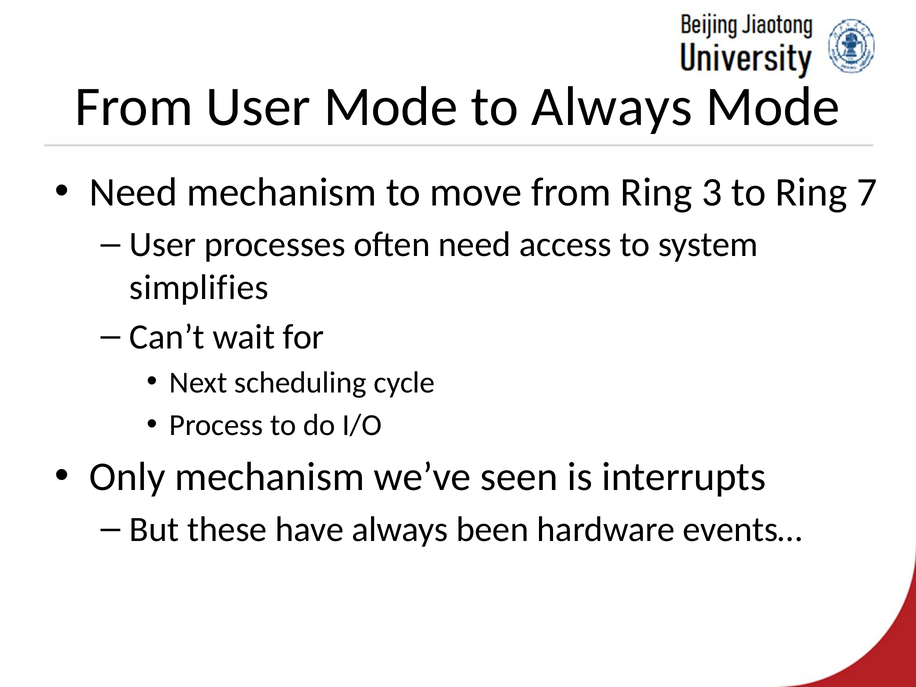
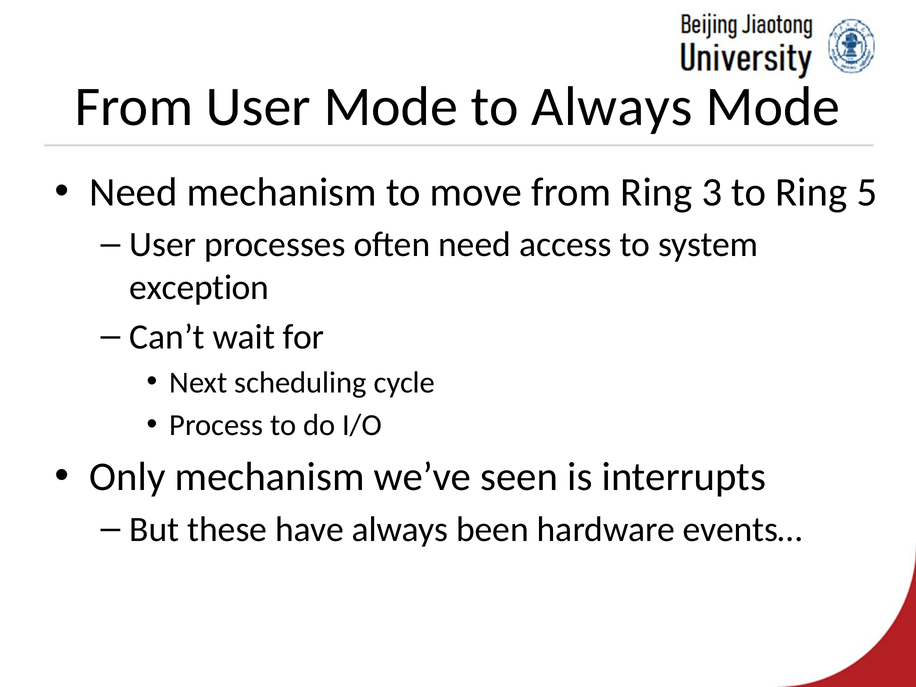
7: 7 -> 5
simplifies: simplifies -> exception
